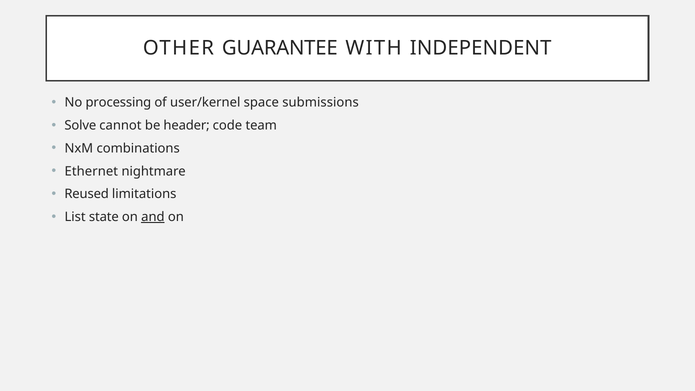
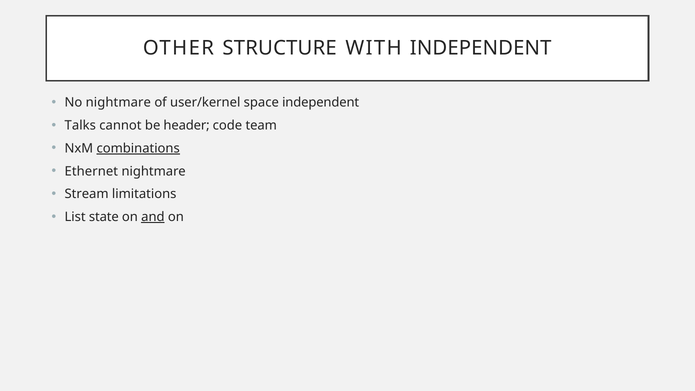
GUARANTEE: GUARANTEE -> STRUCTURE
No processing: processing -> nightmare
space submissions: submissions -> independent
Solve: Solve -> Talks
combinations underline: none -> present
Reused: Reused -> Stream
